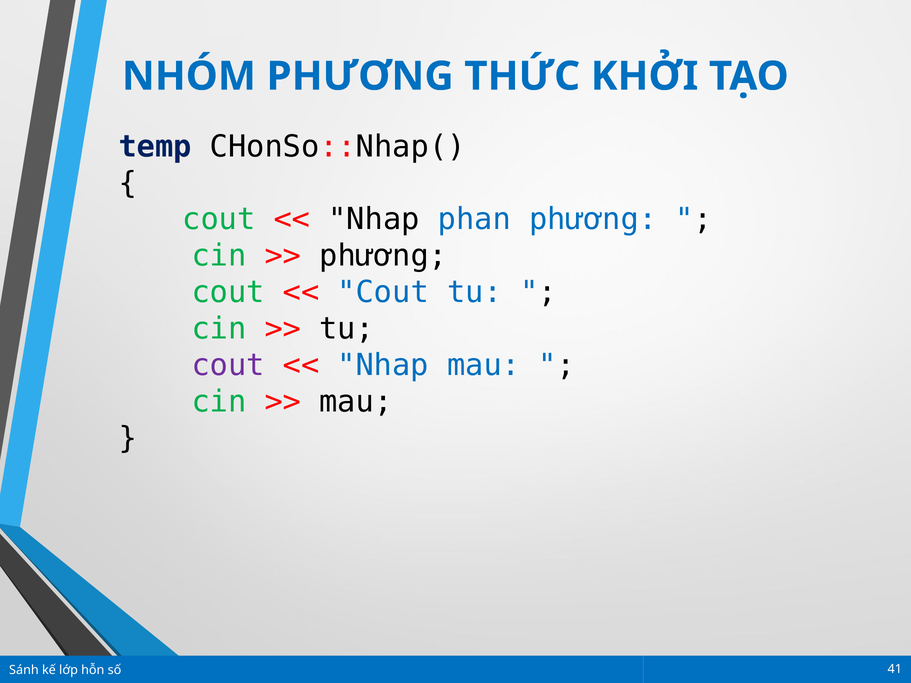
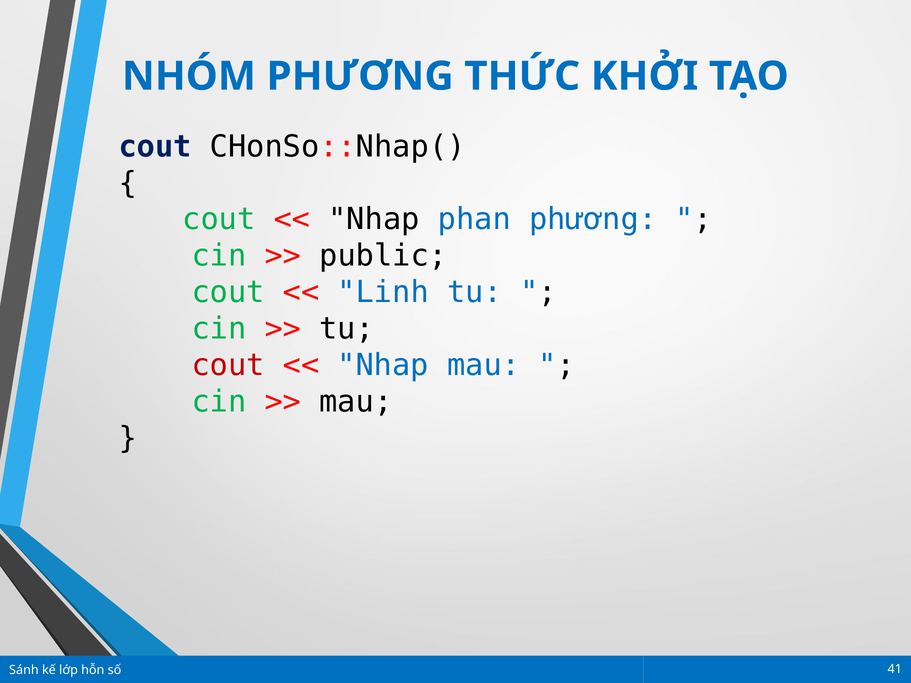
temp at (155, 147): temp -> cout
phương at (383, 256): phương -> public
Cout at (383, 292): Cout -> Linh
cout at (228, 365) colour: purple -> red
